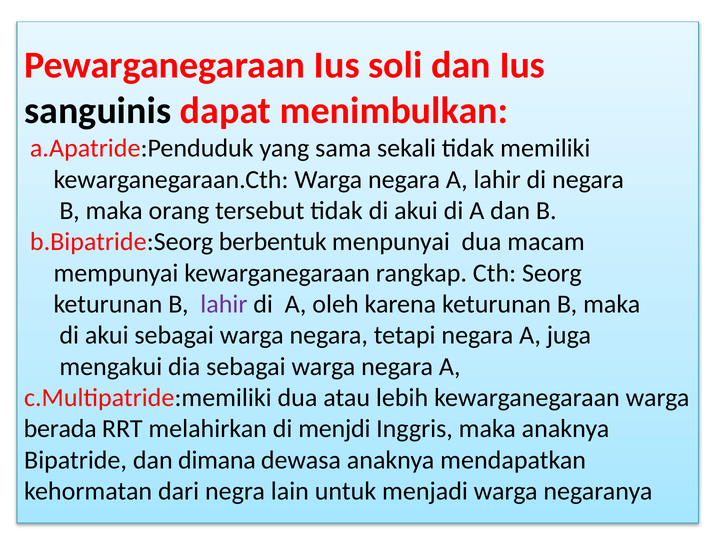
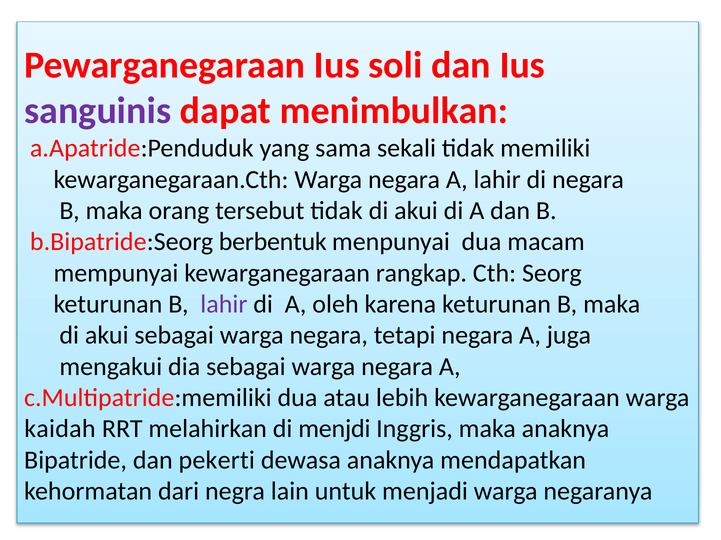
sanguinis colour: black -> purple
berada: berada -> kaidah
dimana: dimana -> pekerti
